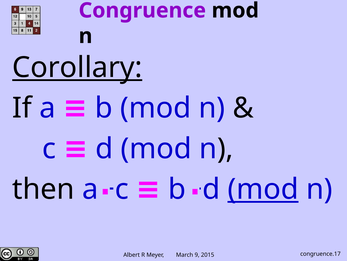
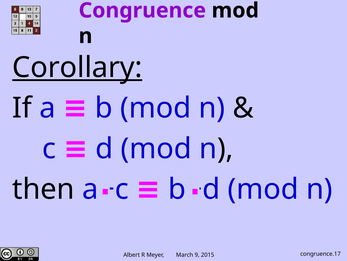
mod at (263, 189) underline: present -> none
